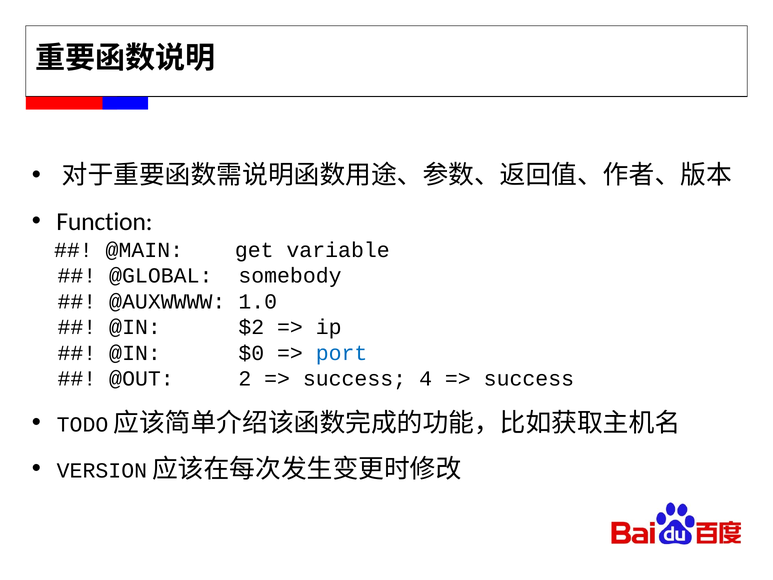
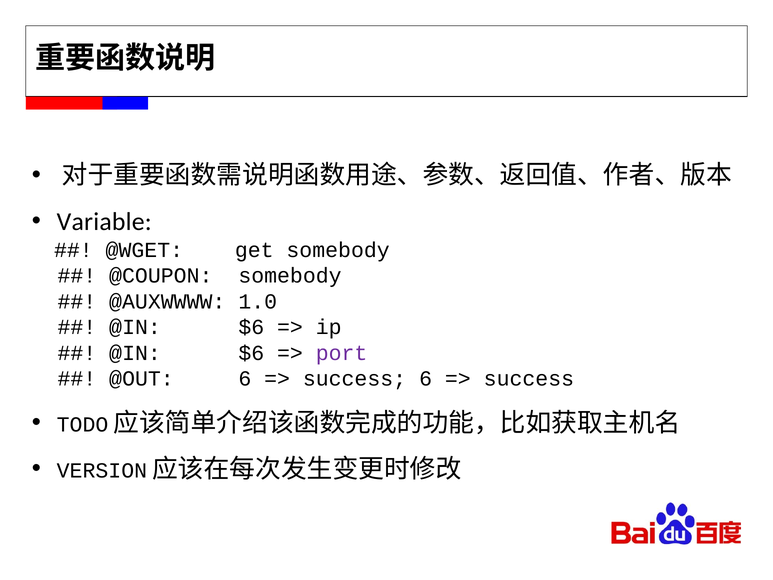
Function: Function -> Variable
@MAIN: @MAIN -> @WGET
get variable: variable -> somebody
@GLOBAL: @GLOBAL -> @COUPON
$2 at (251, 327): $2 -> $6
$0 at (251, 353): $0 -> $6
port colour: blue -> purple
@OUT 2: 2 -> 6
success 4: 4 -> 6
